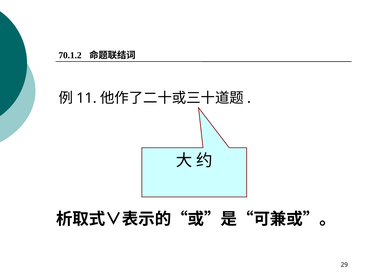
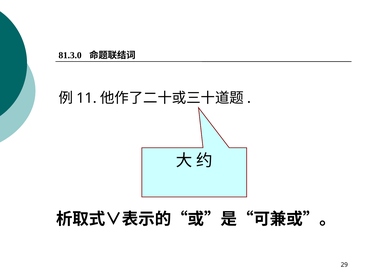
70.1.2: 70.1.2 -> 81.3.0
